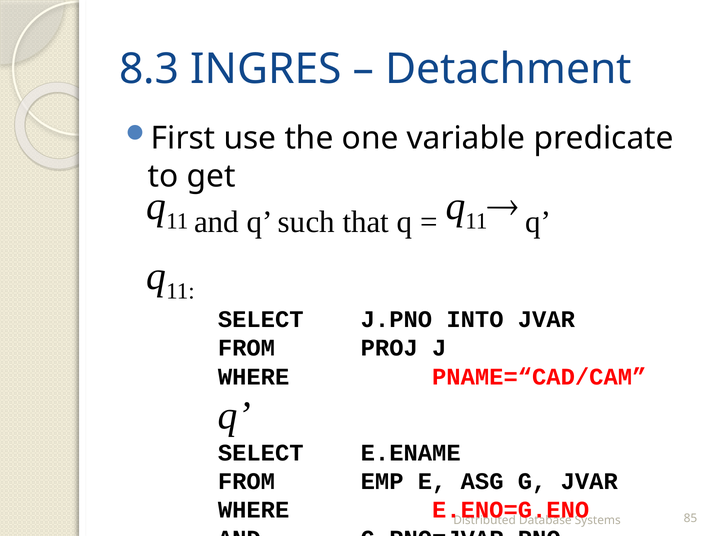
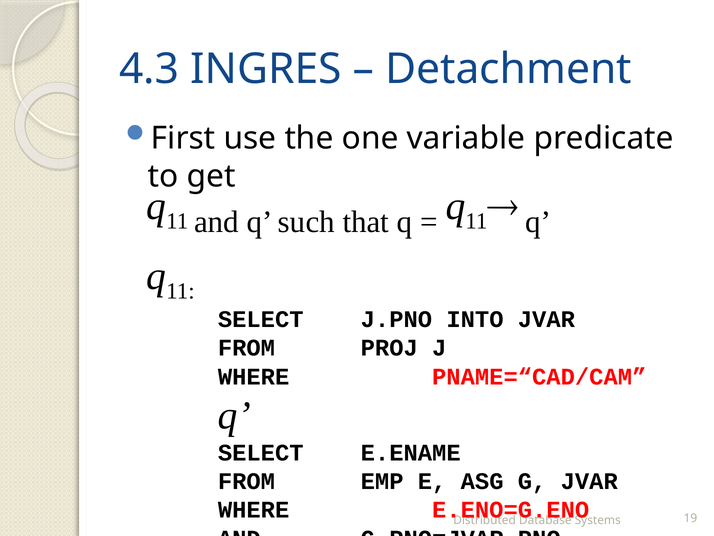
8.3: 8.3 -> 4.3
85: 85 -> 19
